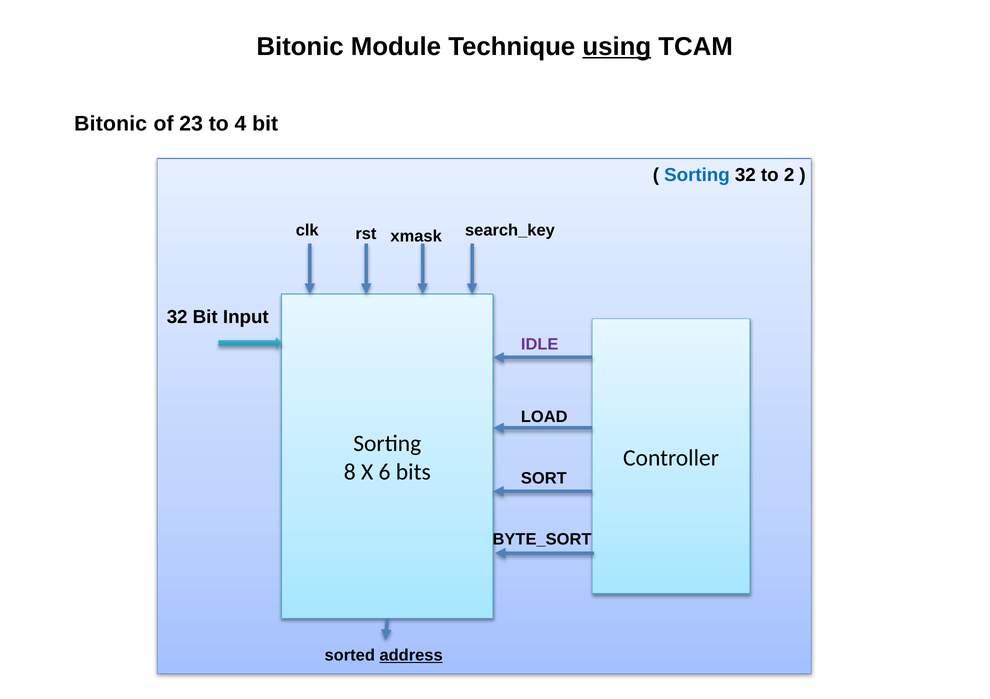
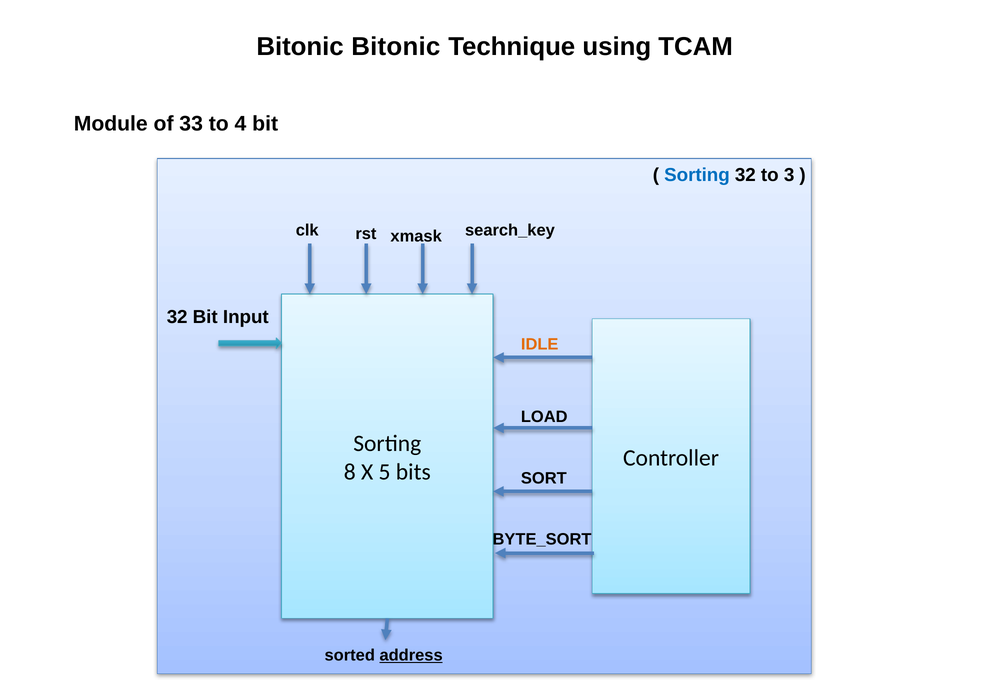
Bitonic Module: Module -> Bitonic
using underline: present -> none
Bitonic at (111, 124): Bitonic -> Module
23: 23 -> 33
2: 2 -> 3
IDLE colour: purple -> orange
6: 6 -> 5
